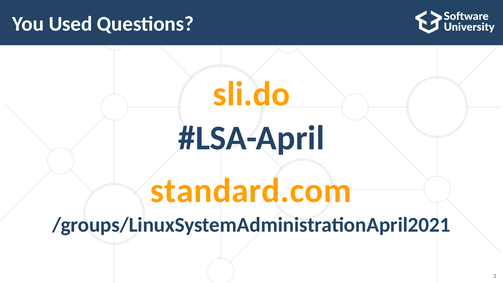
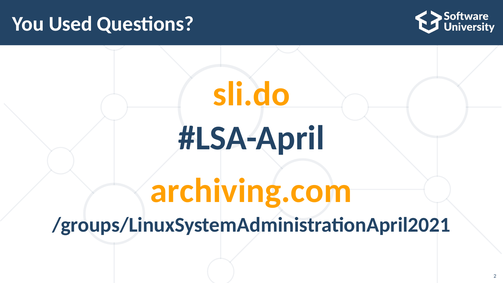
standard.com: standard.com -> archiving.com
